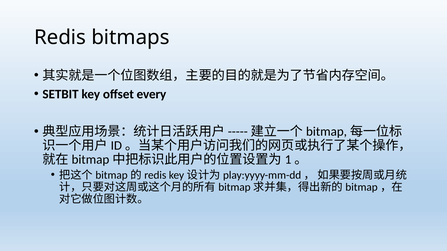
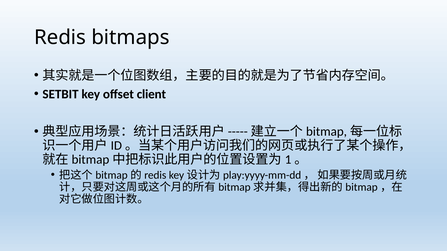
every: every -> client
